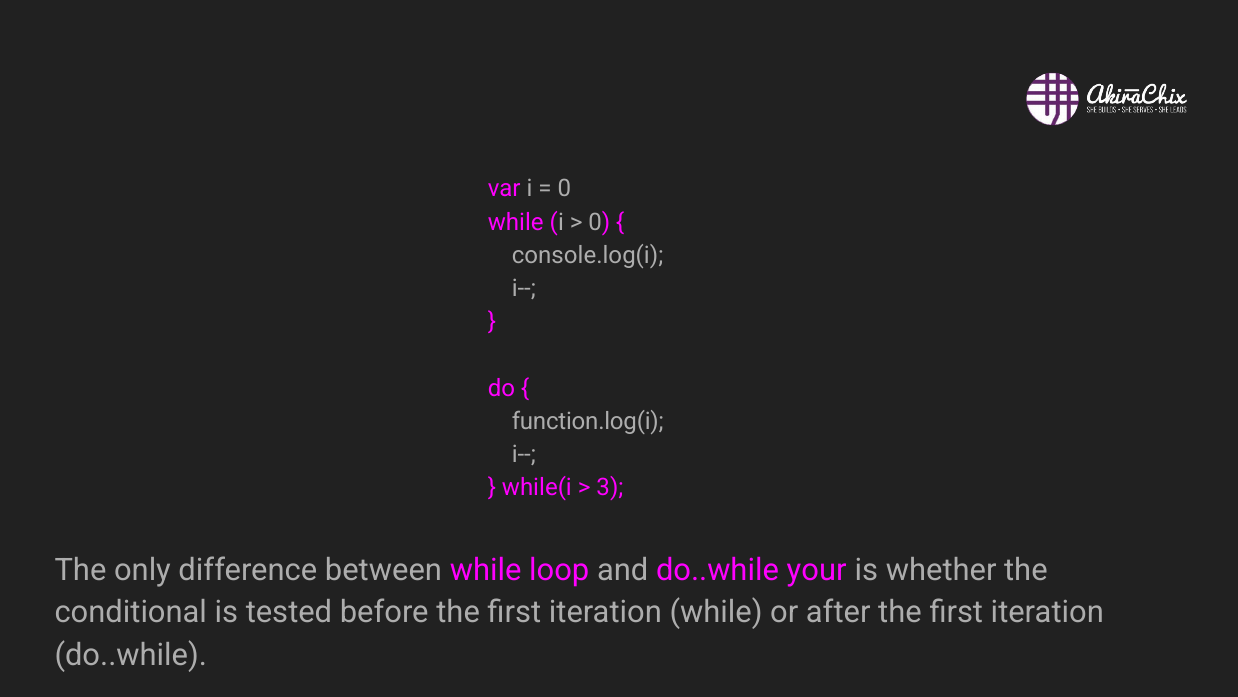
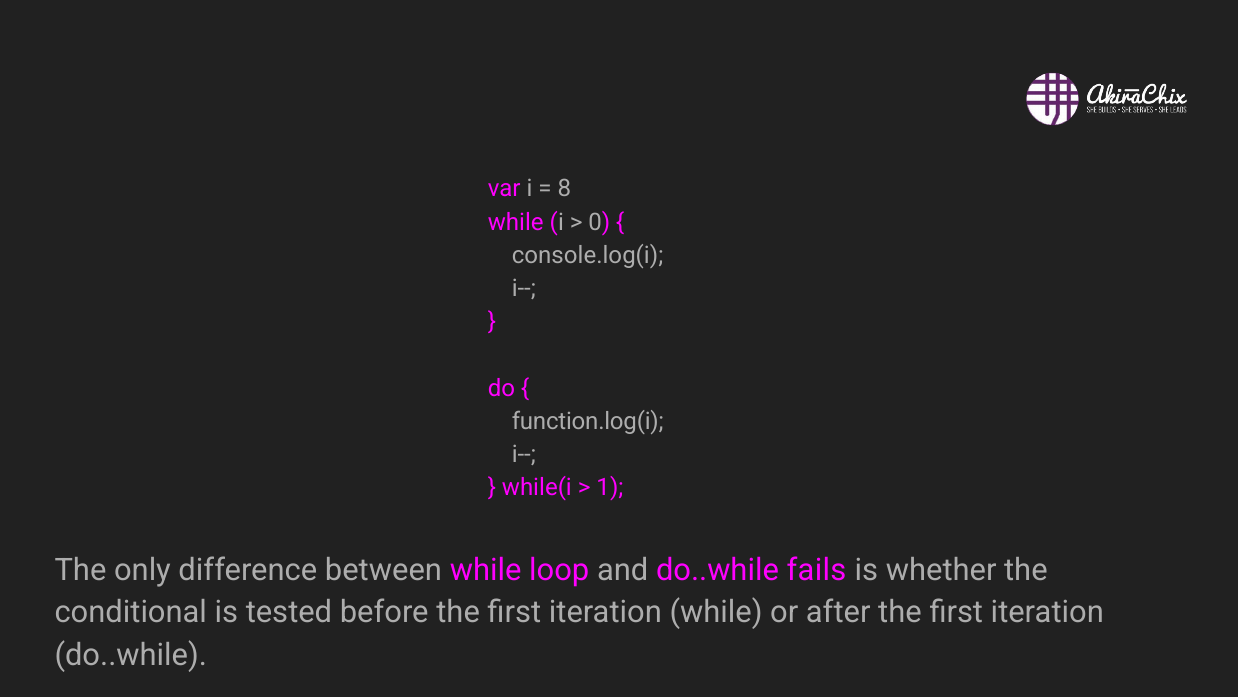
0 at (564, 189): 0 -> 8
3: 3 -> 1
your: your -> fails
